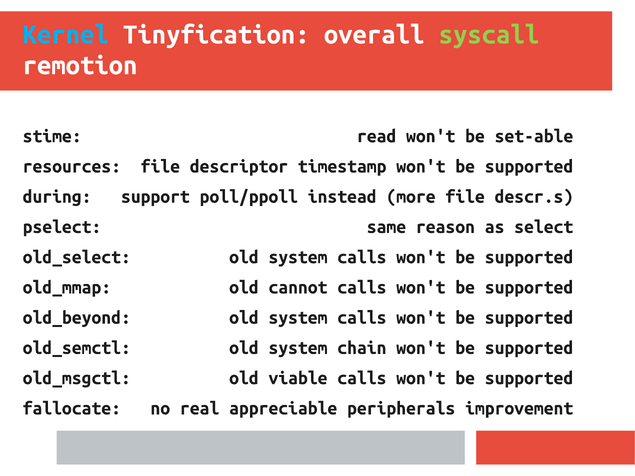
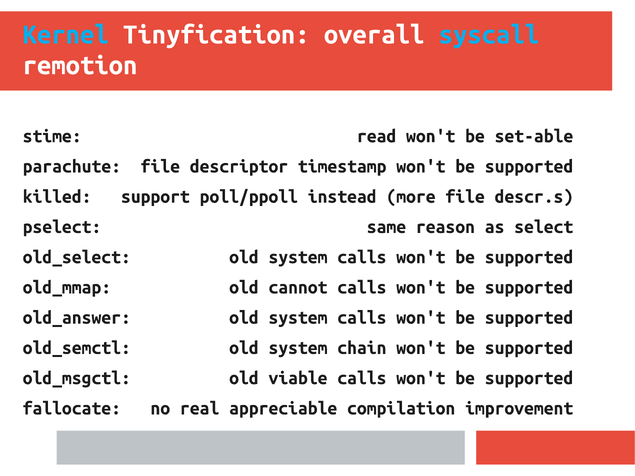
syscall colour: light green -> light blue
resources: resources -> parachute
during: during -> killed
old_beyond: old_beyond -> old_answer
peripherals: peripherals -> compilation
